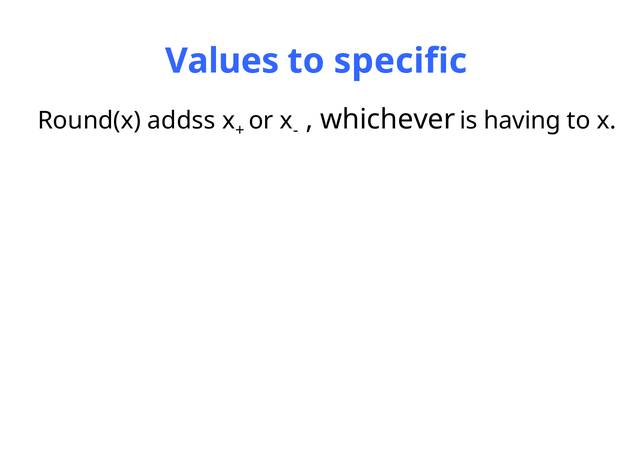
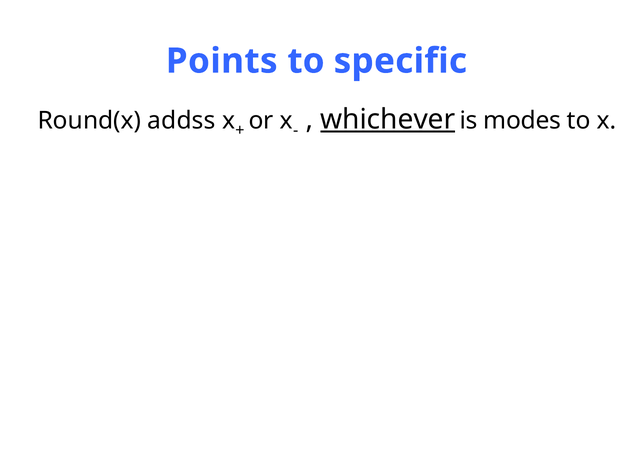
Values: Values -> Points
whichever underline: none -> present
having: having -> modes
